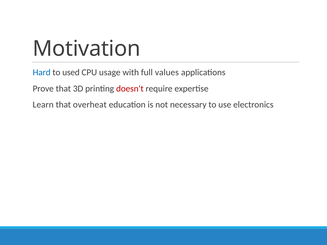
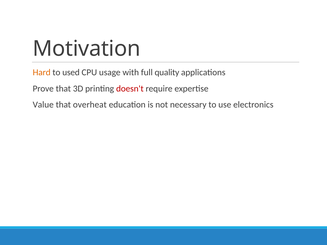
Hard colour: blue -> orange
values: values -> quality
Learn: Learn -> Value
